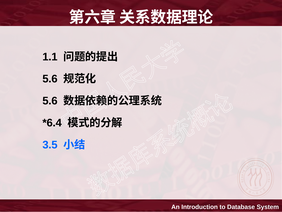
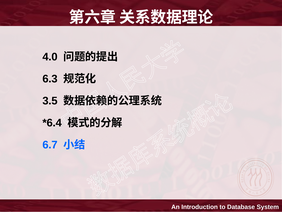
1.1: 1.1 -> 4.0
5.6 at (50, 79): 5.6 -> 6.3
5.6 at (50, 101): 5.6 -> 3.5
3.5: 3.5 -> 6.7
